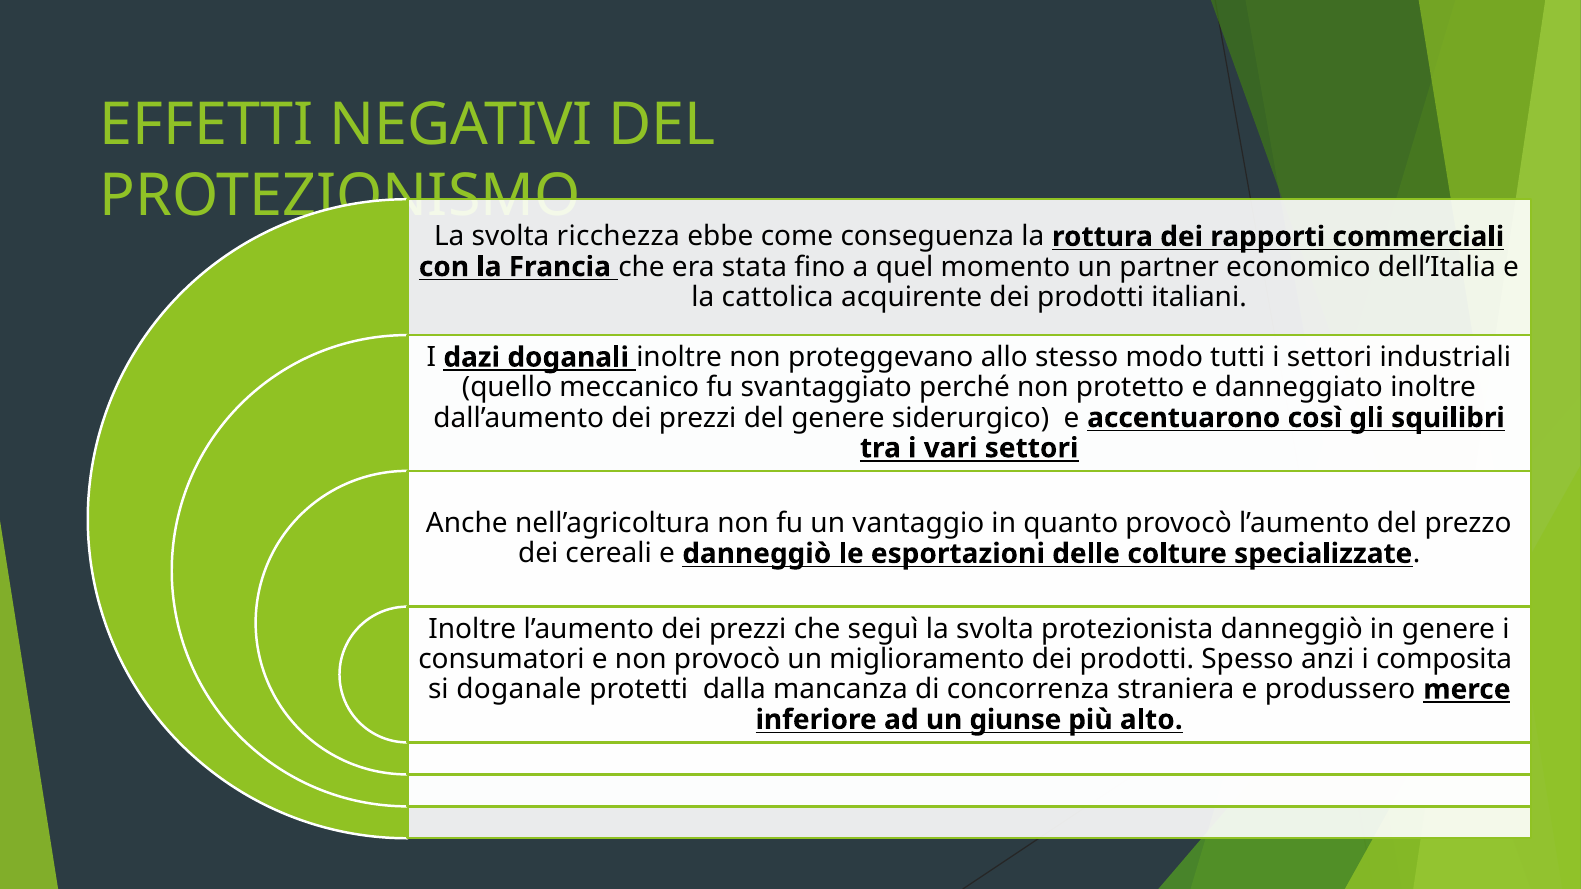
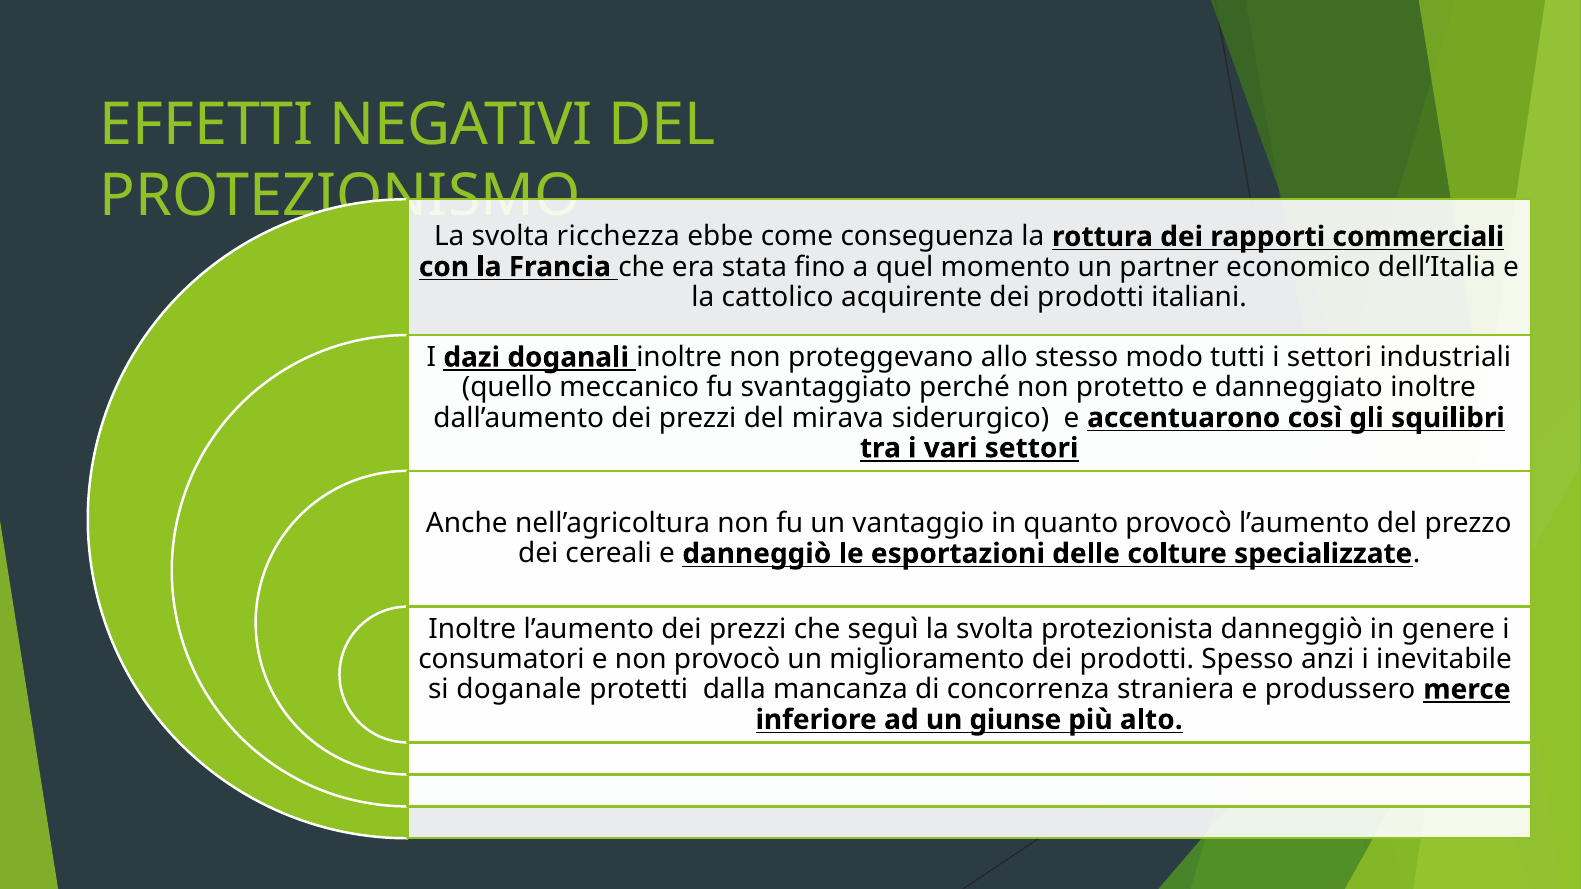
cattolica: cattolica -> cattolico
del genere: genere -> mirava
composita: composita -> inevitabile
